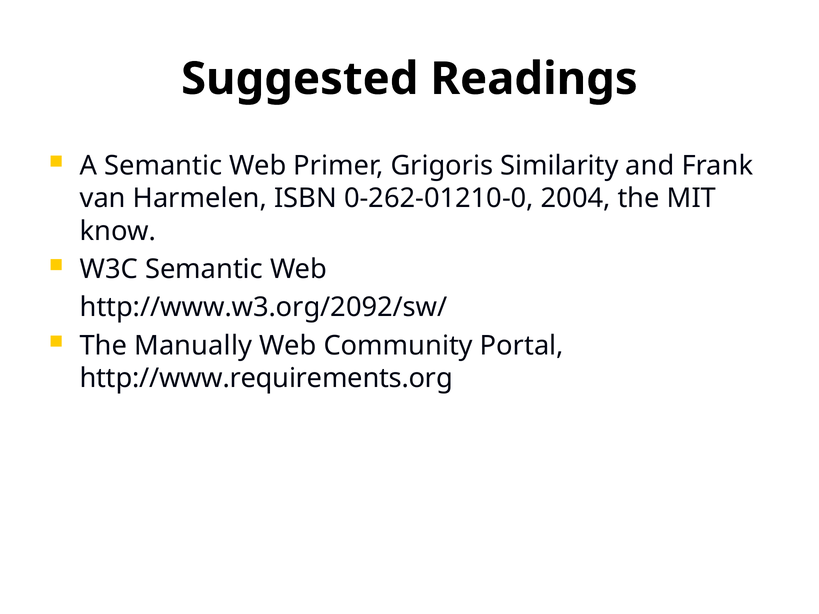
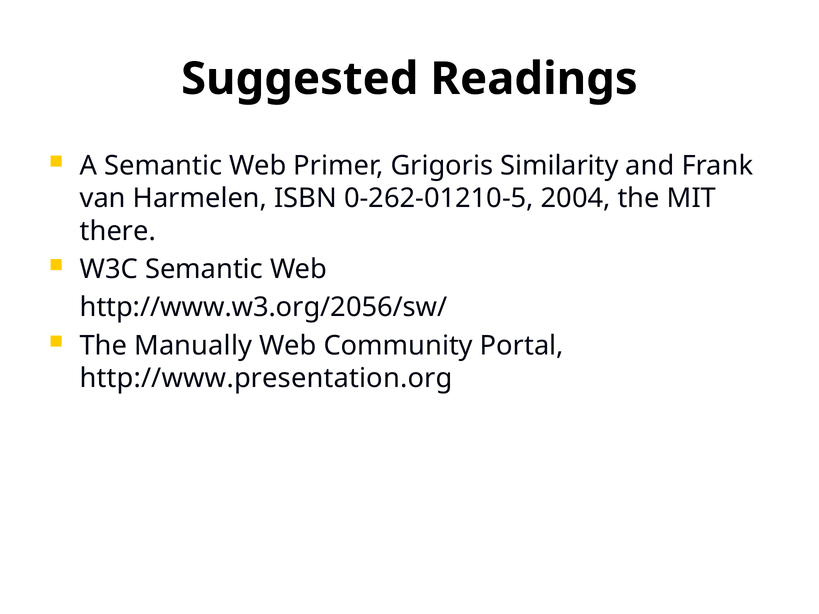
0-262-01210-0: 0-262-01210-0 -> 0-262-01210-5
know: know -> there
http://www.w3.org/2092/sw/: http://www.w3.org/2092/sw/ -> http://www.w3.org/2056/sw/
http://www.requirements.org: http://www.requirements.org -> http://www.presentation.org
